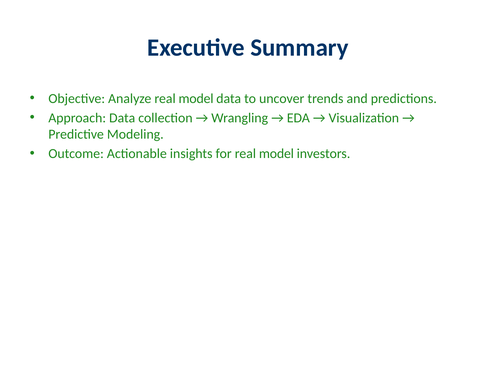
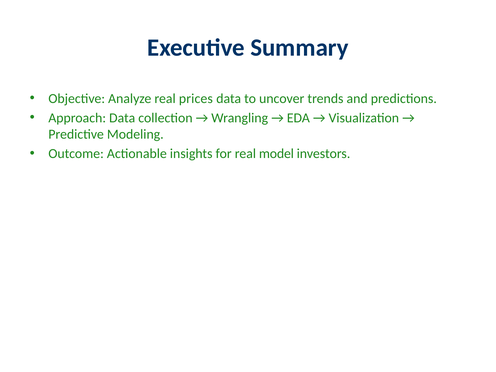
Analyze real model: model -> prices
